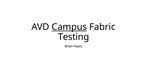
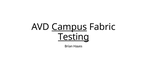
Testing underline: none -> present
